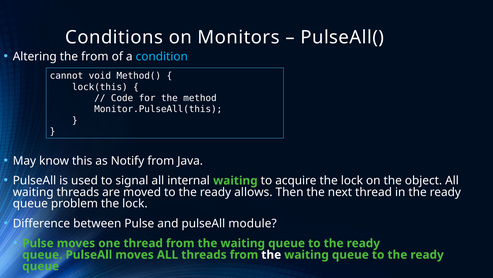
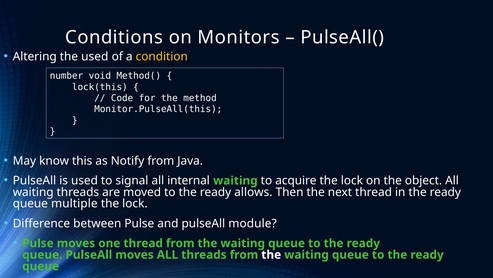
the from: from -> used
condition colour: light blue -> yellow
cannot: cannot -> number
problem: problem -> multiple
